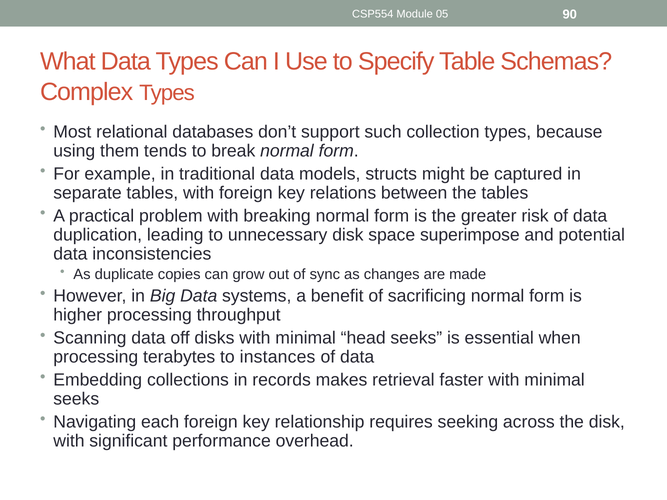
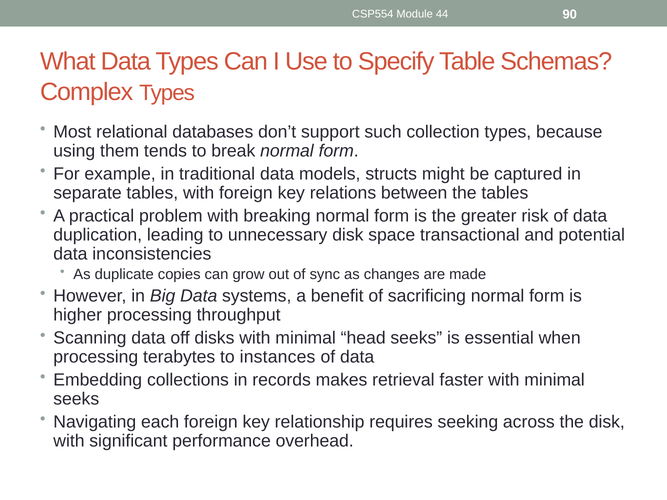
05: 05 -> 44
superimpose: superimpose -> transactional
